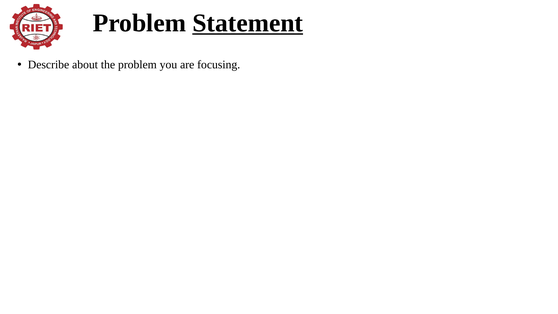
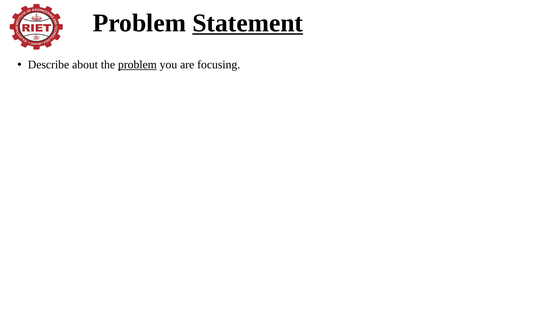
problem at (137, 65) underline: none -> present
